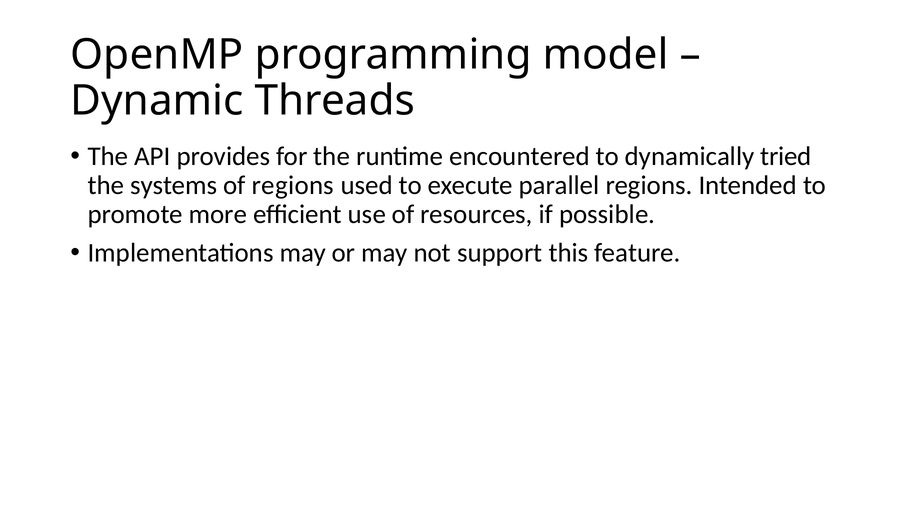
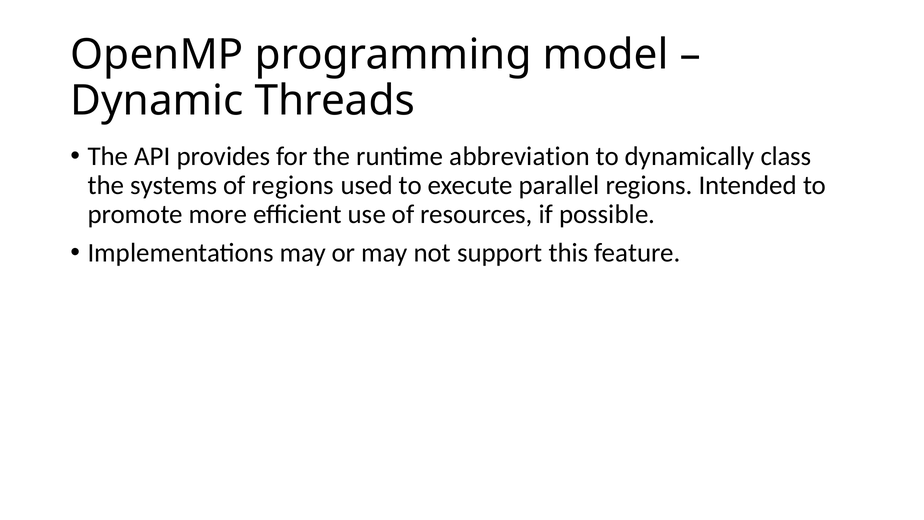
encountered: encountered -> abbreviation
tried: tried -> class
